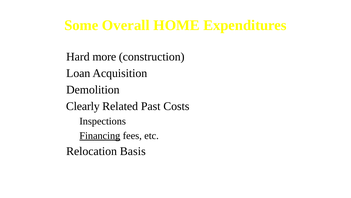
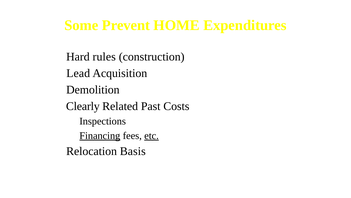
Overall: Overall -> Prevent
more: more -> rules
Loan: Loan -> Lead
etc underline: none -> present
